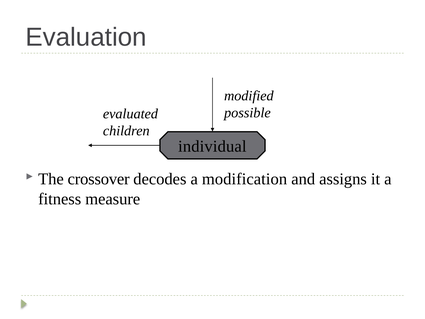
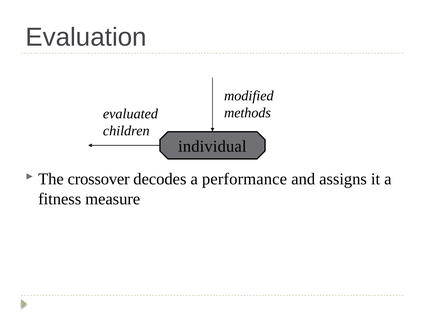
possible: possible -> methods
modification: modification -> performance
